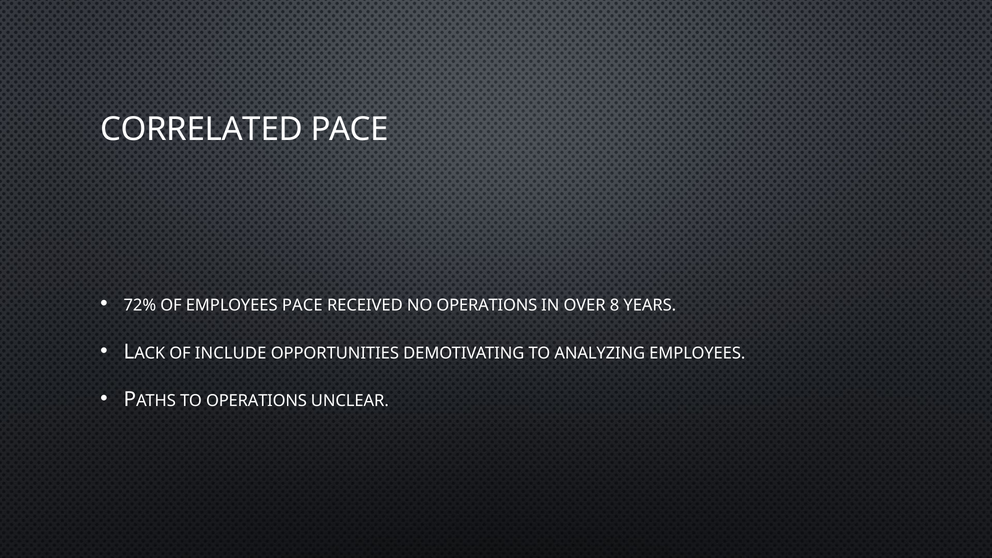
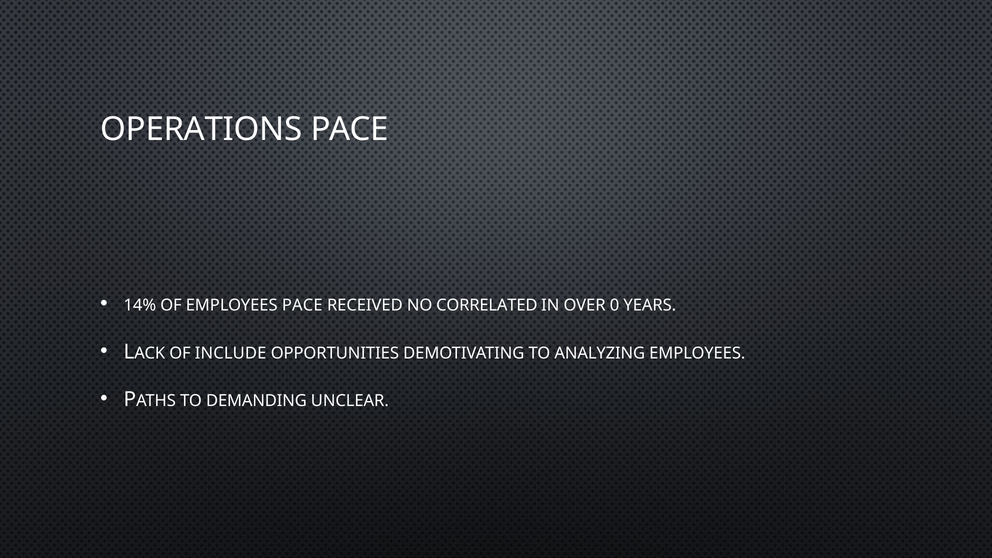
CORRELATED: CORRELATED -> OPERATIONS
72%: 72% -> 14%
NO OPERATIONS: OPERATIONS -> CORRELATED
8: 8 -> 0
TO OPERATIONS: OPERATIONS -> DEMANDING
